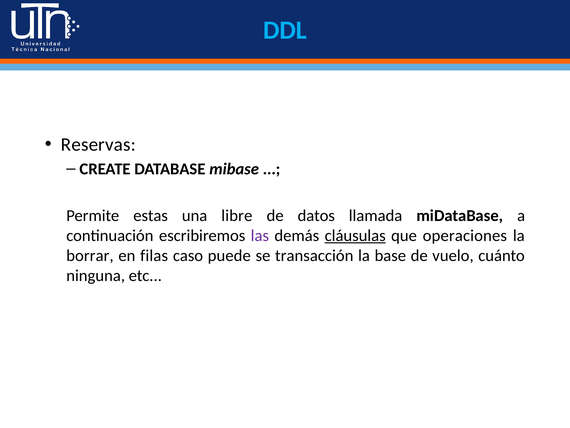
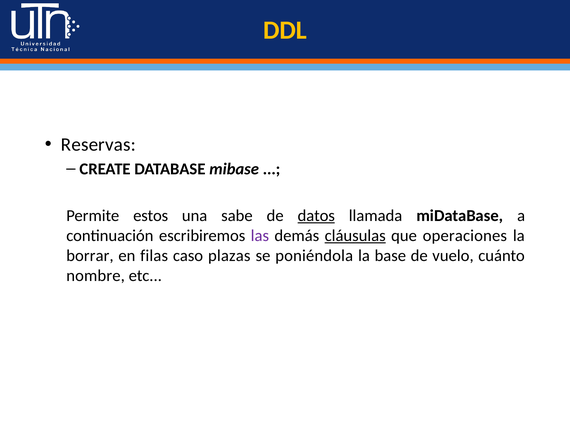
DDL colour: light blue -> yellow
estas: estas -> estos
libre: libre -> sabe
datos underline: none -> present
puede: puede -> plazas
transacción: transacción -> poniéndola
ninguna: ninguna -> nombre
